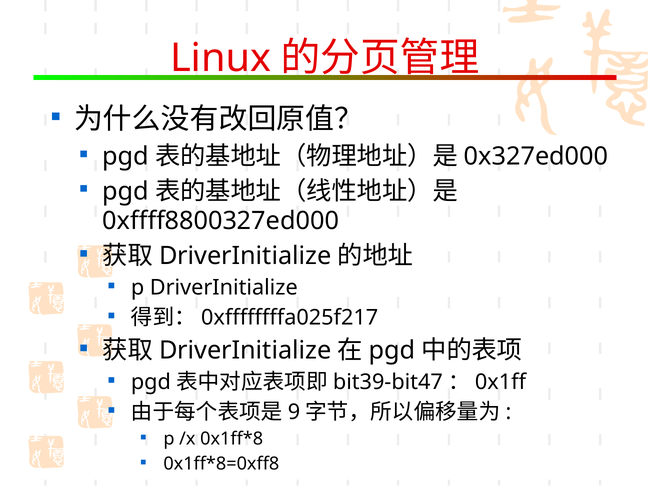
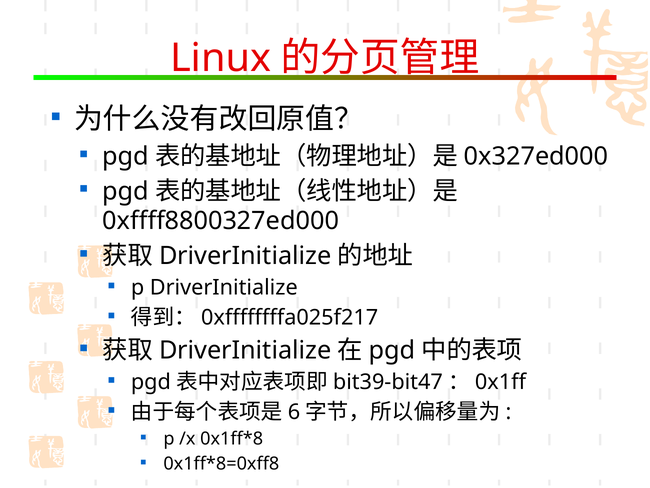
9: 9 -> 6
